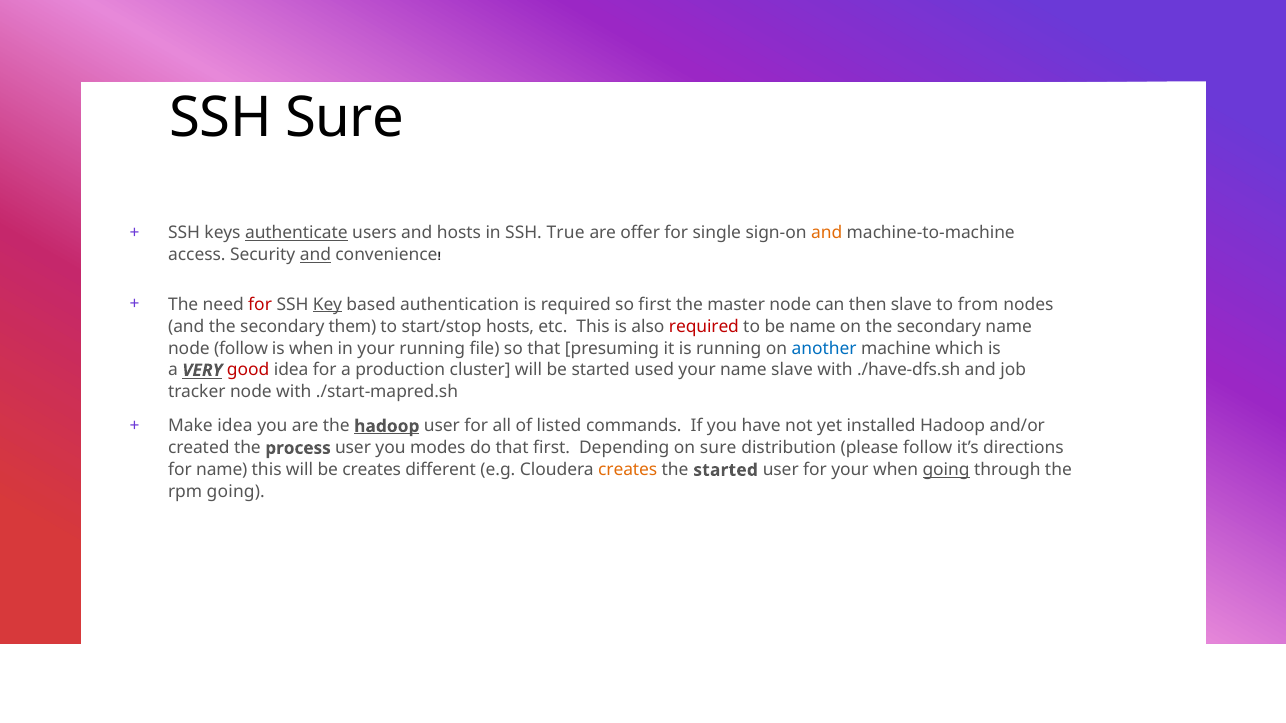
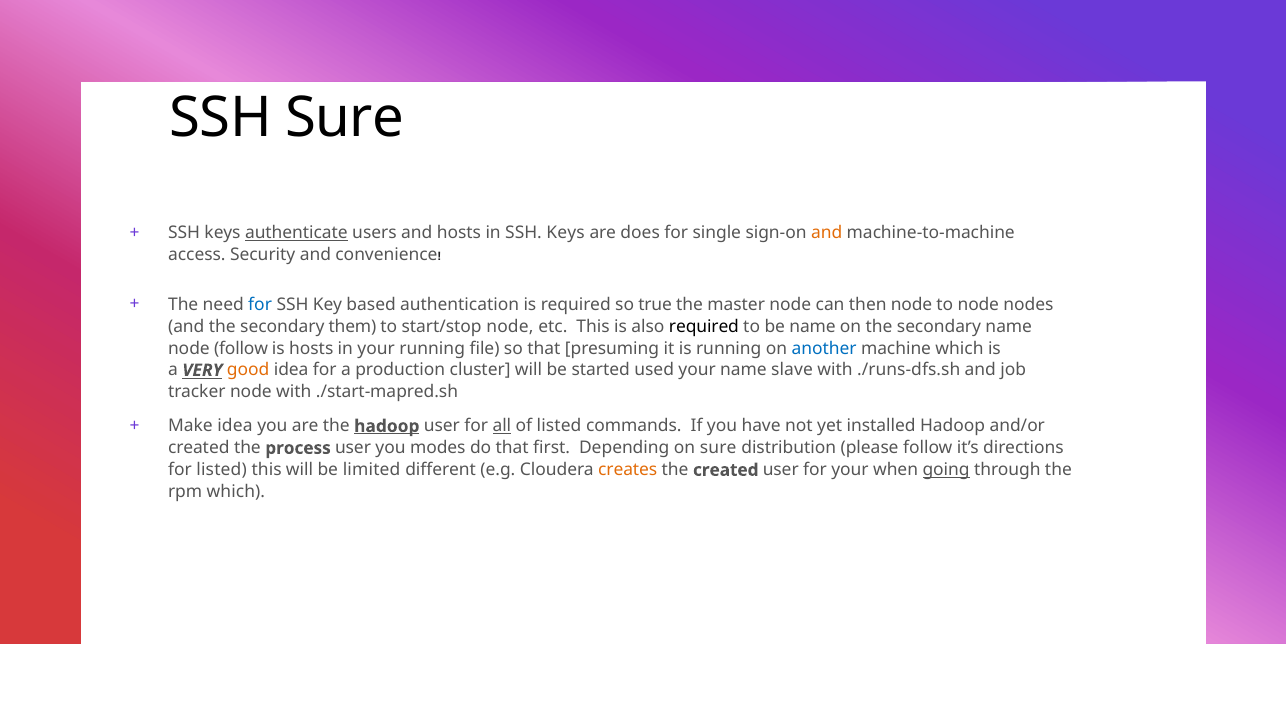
in SSH True: True -> Keys
offer: offer -> does
and at (315, 255) underline: present -> none
for at (260, 305) colour: red -> blue
Key underline: present -> none
so first: first -> true
then slave: slave -> node
to from: from -> node
start/stop hosts: hosts -> node
required at (704, 327) colour: red -> black
is when: when -> hosts
good colour: red -> orange
./have-dfs.sh: ./have-dfs.sh -> ./runs-dfs.sh
all underline: none -> present
for name: name -> listed
be creates: creates -> limited
the started: started -> created
rpm going: going -> which
